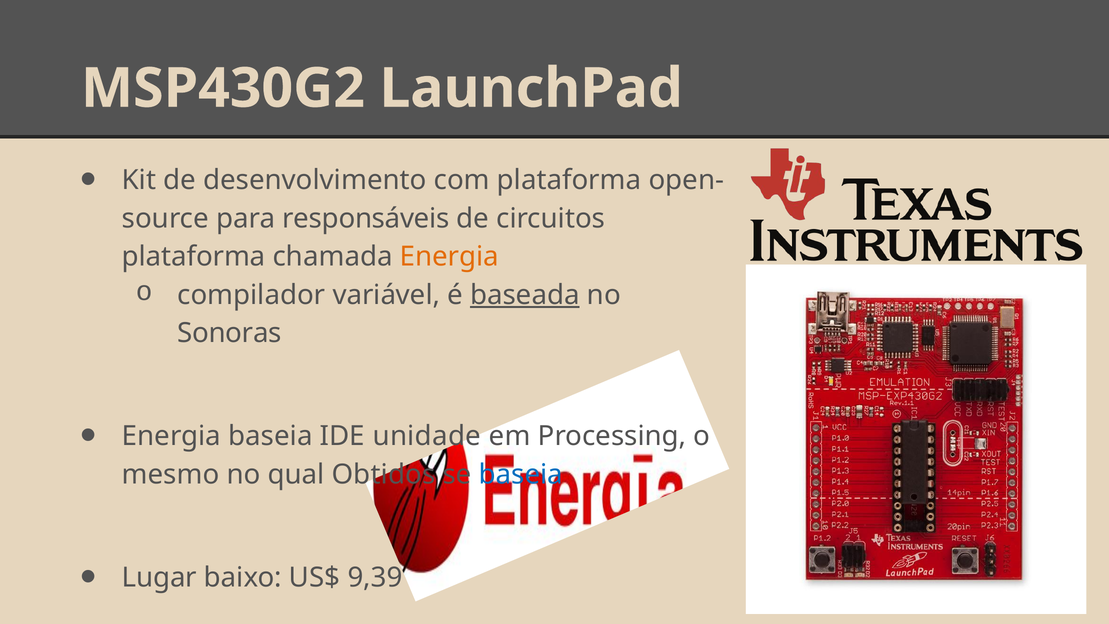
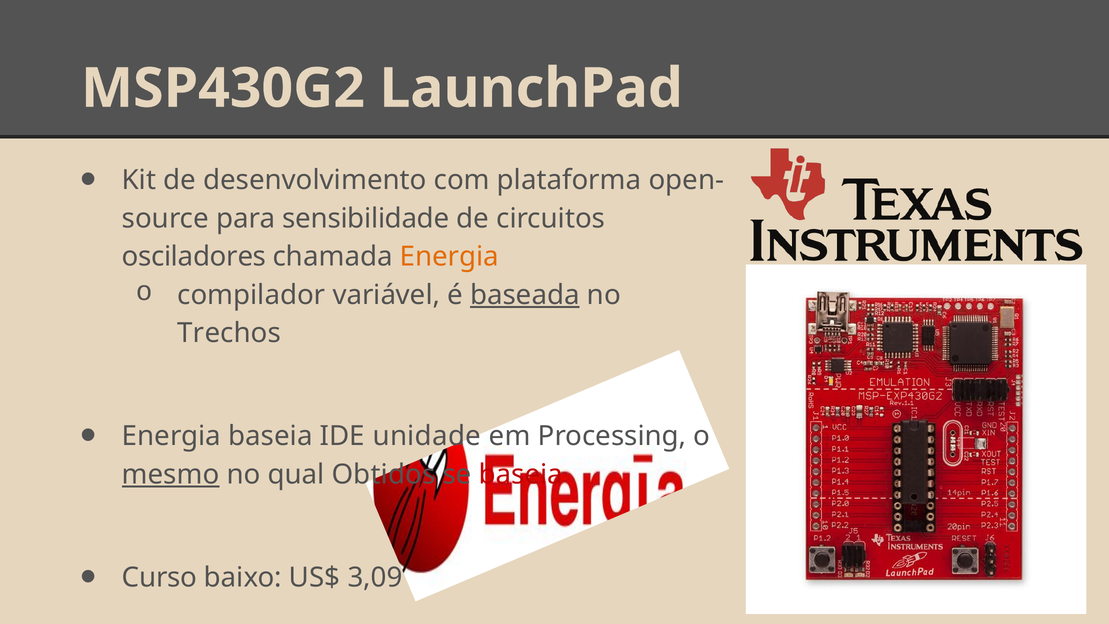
responsáveis: responsáveis -> sensibilidade
plataforma at (194, 257): plataforma -> osciladores
Sonoras: Sonoras -> Trechos
mesmo underline: none -> present
baseia at (521, 474) colour: blue -> red
Lugar: Lugar -> Curso
9,39: 9,39 -> 3,09
